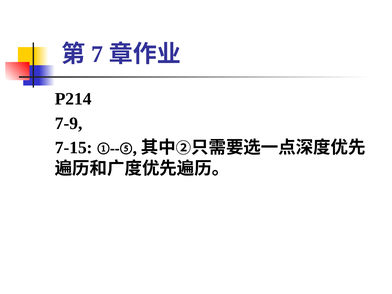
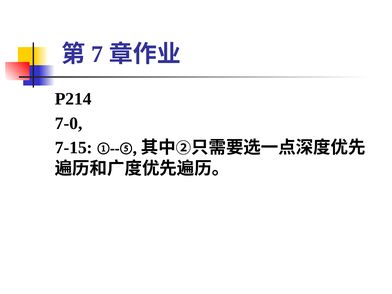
7-9: 7-9 -> 7-0
